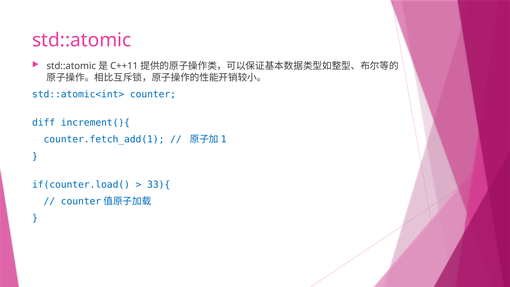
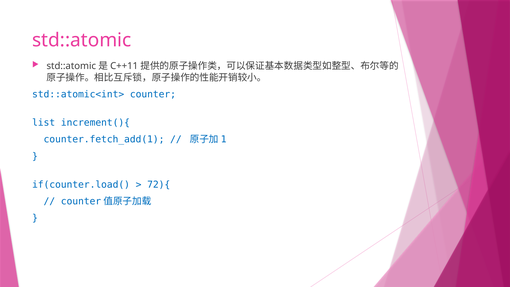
diff: diff -> list
33){: 33){ -> 72){
